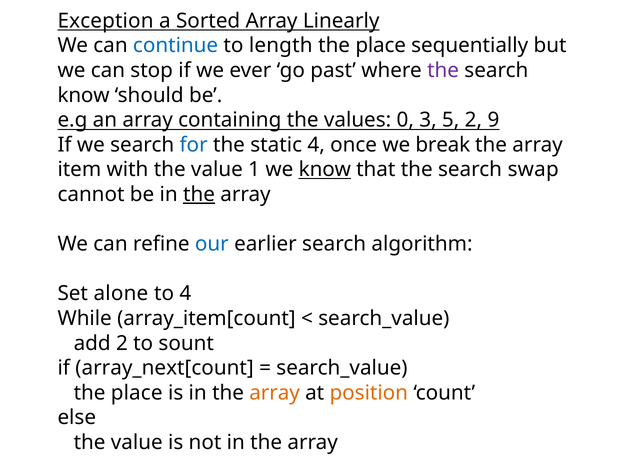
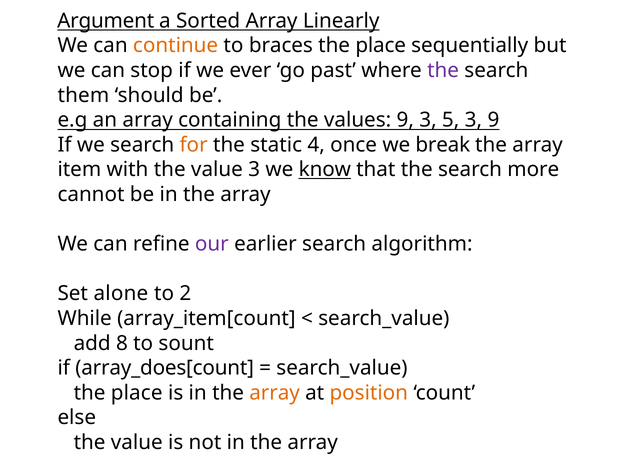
Exception: Exception -> Argument
continue colour: blue -> orange
length: length -> braces
know at (84, 95): know -> them
values 0: 0 -> 9
5 2: 2 -> 3
for colour: blue -> orange
value 1: 1 -> 3
swap: swap -> more
the at (199, 194) underline: present -> none
our colour: blue -> purple
to 4: 4 -> 2
add 2: 2 -> 8
array_next[count: array_next[count -> array_does[count
